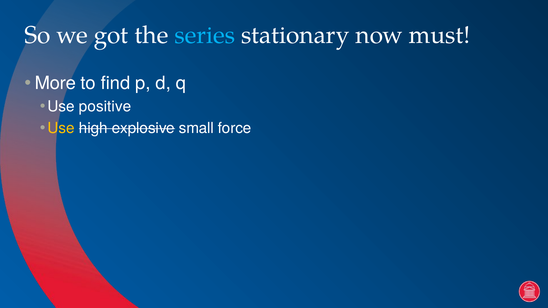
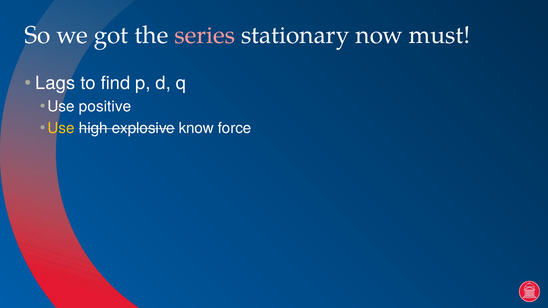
series colour: light blue -> pink
More: More -> Lags
small: small -> know
